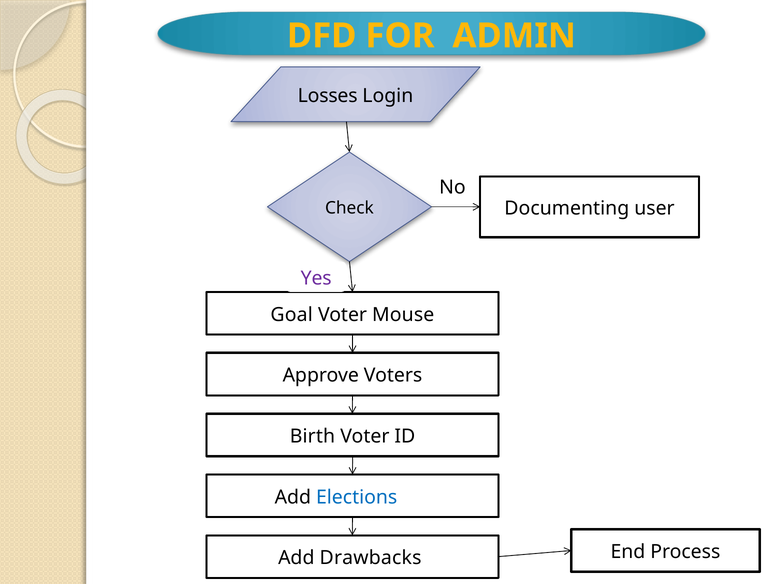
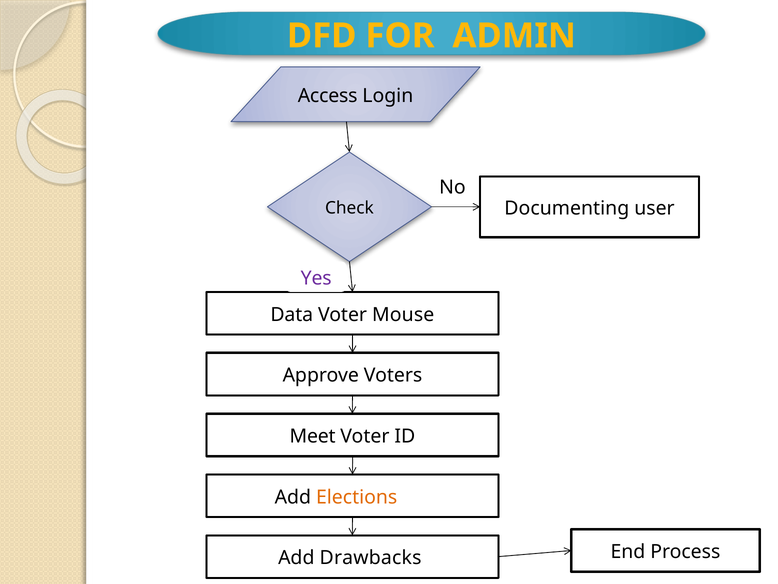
Losses: Losses -> Access
Goal: Goal -> Data
Birth: Birth -> Meet
Elections colour: blue -> orange
